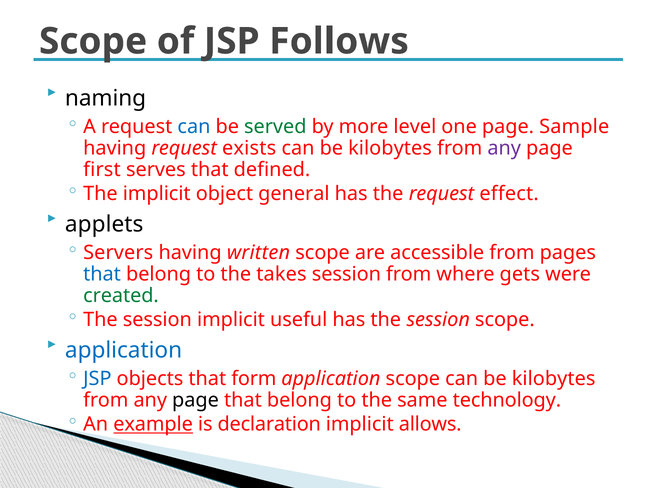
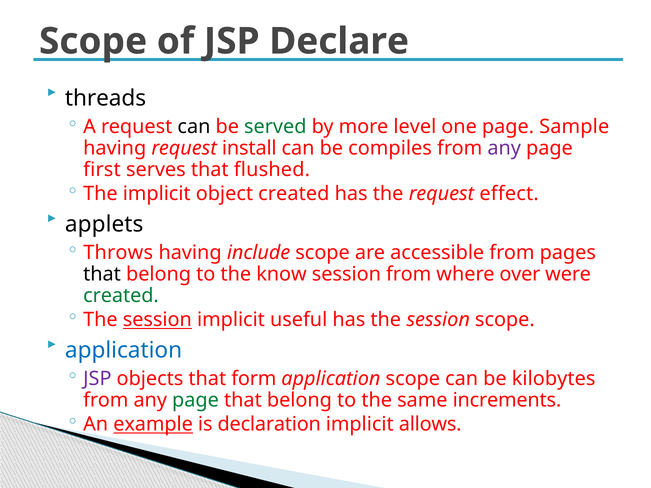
Follows: Follows -> Declare
naming: naming -> threads
can at (194, 127) colour: blue -> black
exists: exists -> install
kilobytes at (390, 148): kilobytes -> compiles
defined: defined -> flushed
object general: general -> created
Servers: Servers -> Throws
written: written -> include
that at (102, 274) colour: blue -> black
takes: takes -> know
gets: gets -> over
session at (157, 320) underline: none -> present
JSP at (97, 379) colour: blue -> purple
page at (196, 401) colour: black -> green
technology: technology -> increments
